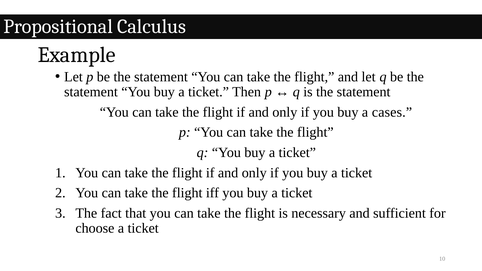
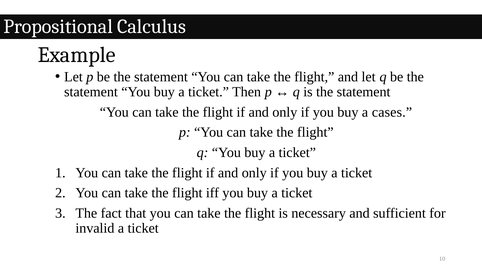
choose: choose -> invalid
